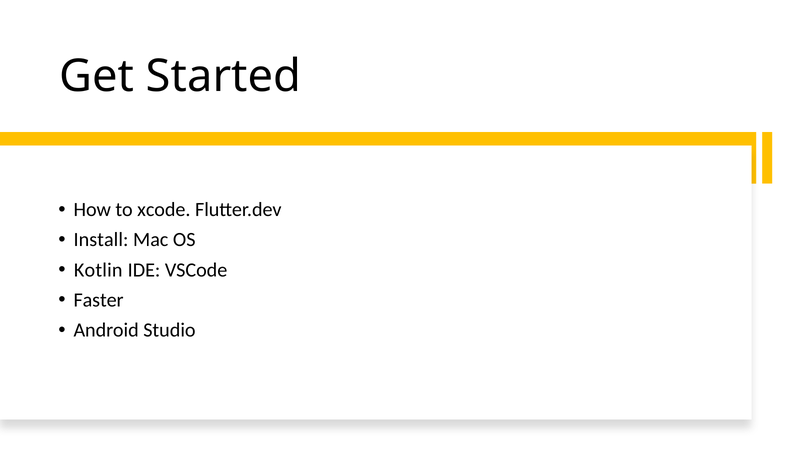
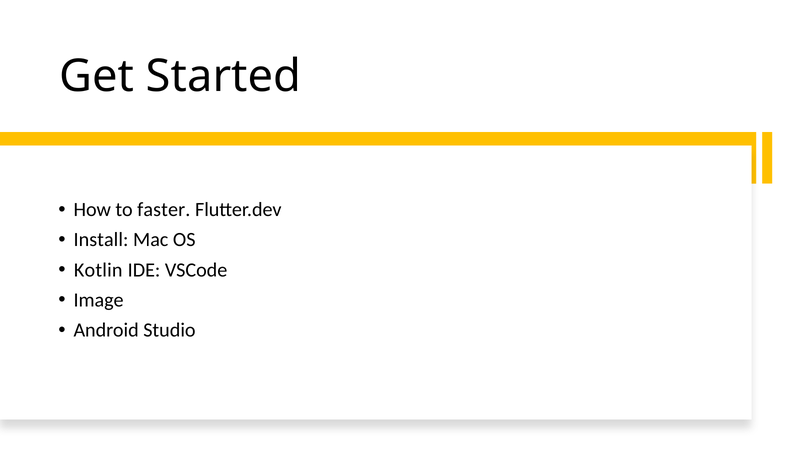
xcode: xcode -> faster
Faster: Faster -> Image
